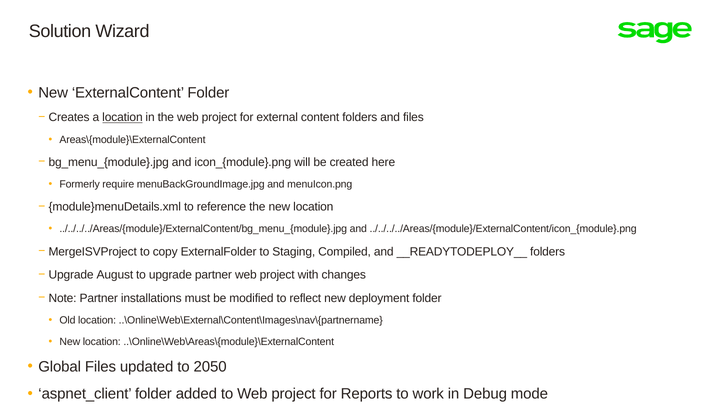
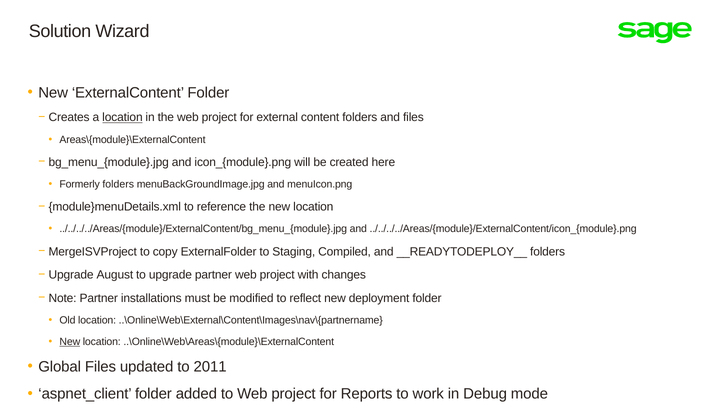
Formerly require: require -> folders
New at (70, 342) underline: none -> present
2050: 2050 -> 2011
